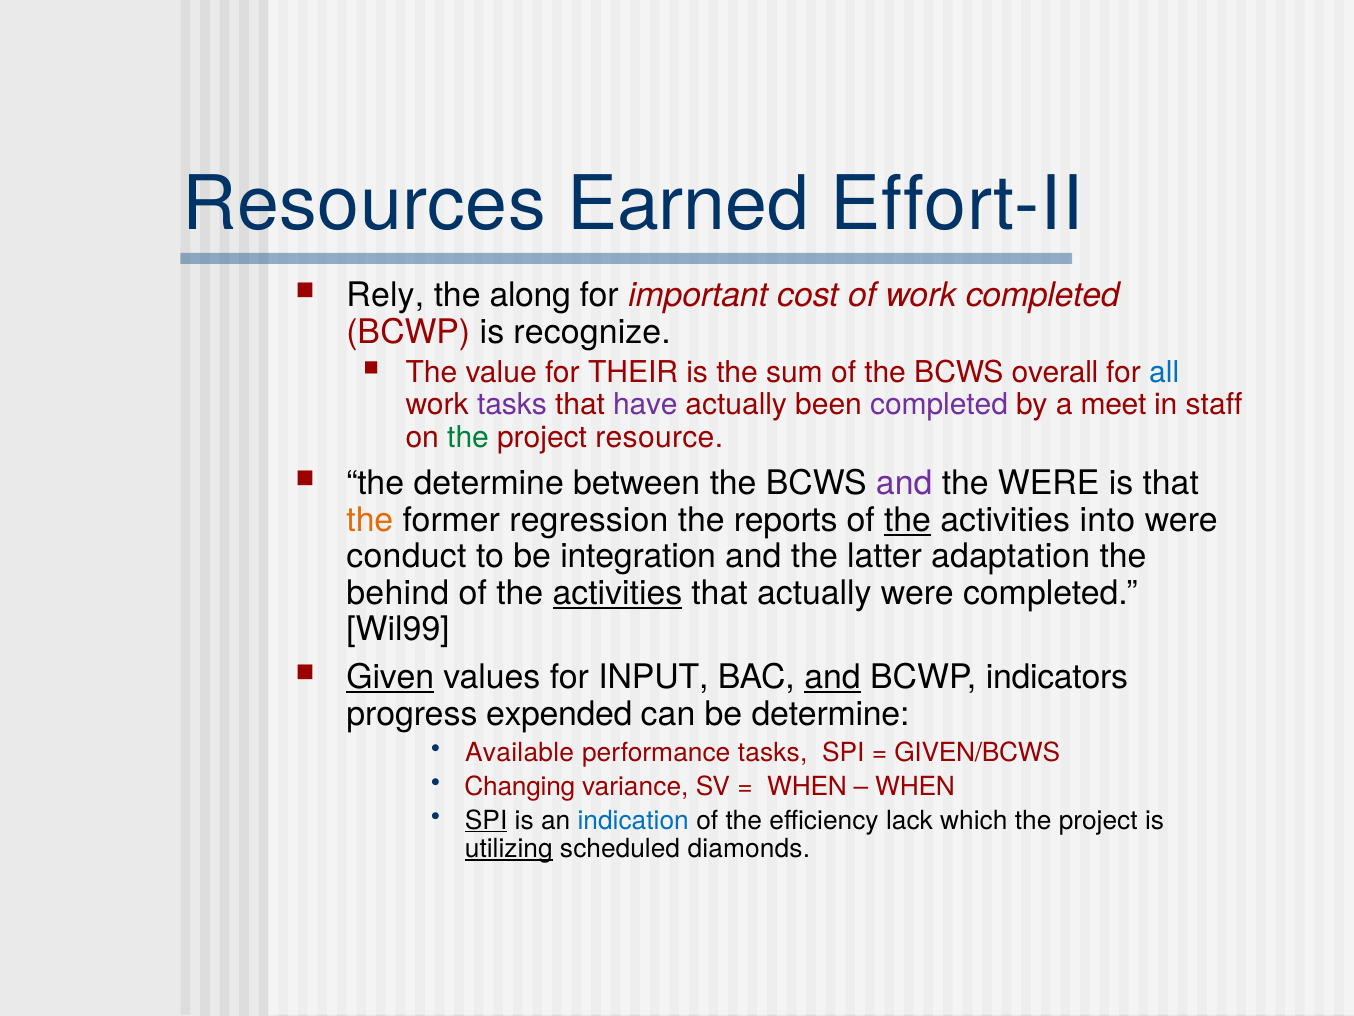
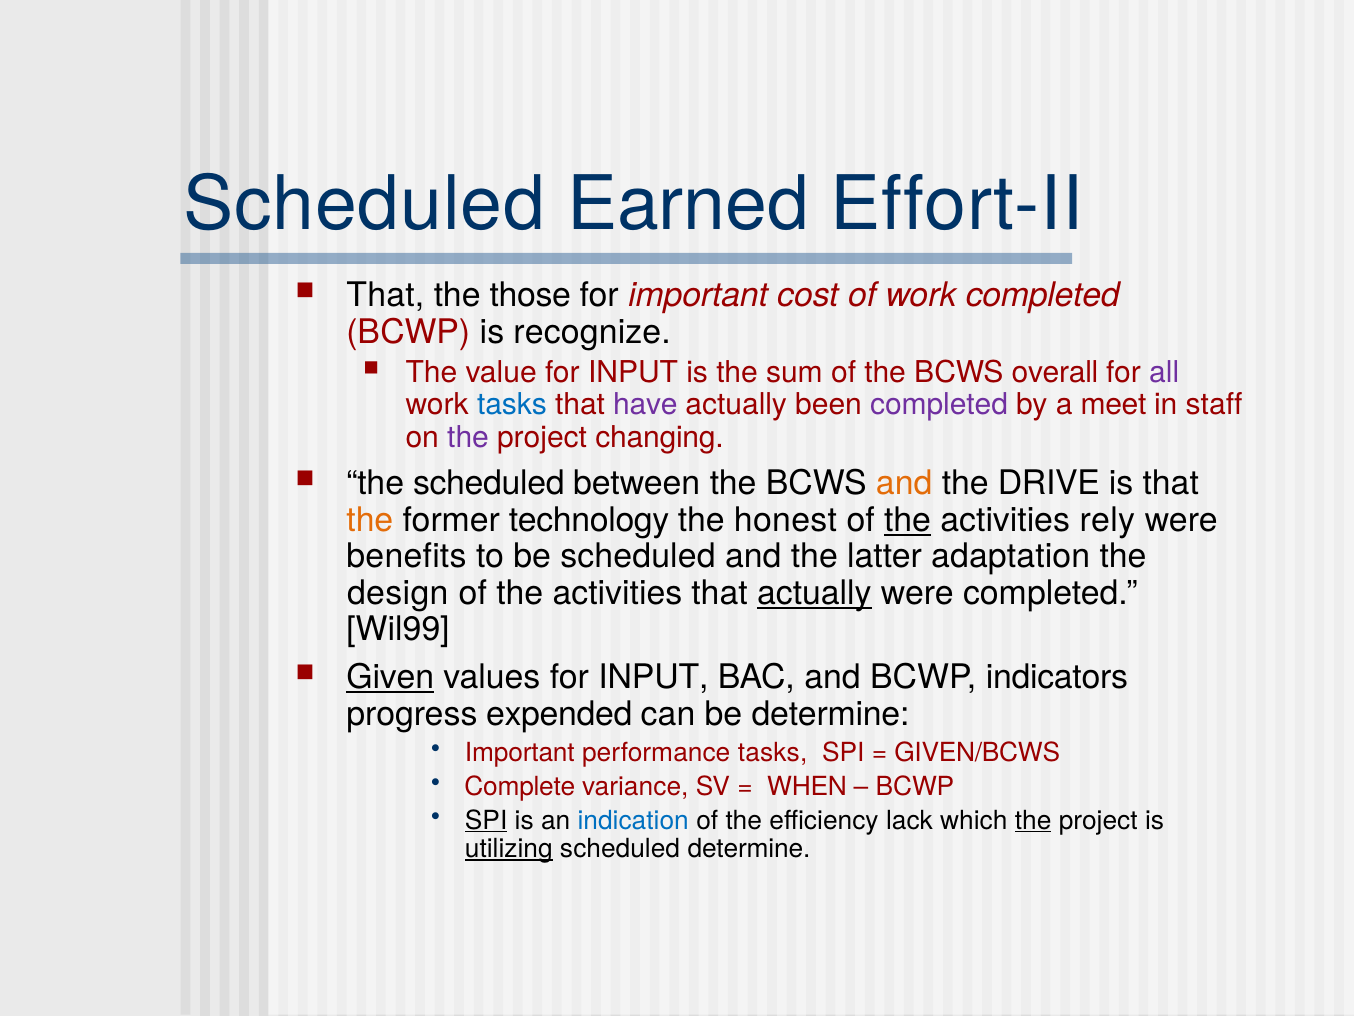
Resources at (364, 205): Resources -> Scheduled
Rely at (385, 296): Rely -> That
along: along -> those
value for THEIR: THEIR -> INPUT
all colour: blue -> purple
tasks at (512, 405) colour: purple -> blue
the at (468, 437) colour: green -> purple
resource: resource -> changing
the determine: determine -> scheduled
and at (904, 483) colour: purple -> orange
the WERE: WERE -> DRIVE
regression: regression -> technology
reports: reports -> honest
into: into -> rely
conduct: conduct -> benefits
be integration: integration -> scheduled
behind: behind -> design
activities at (617, 593) underline: present -> none
actually at (814, 593) underline: none -> present
and at (833, 677) underline: present -> none
Available at (520, 752): Available -> Important
Changing: Changing -> Complete
WHEN at (915, 786): WHEN -> BCWP
the at (1033, 820) underline: none -> present
scheduled diamonds: diamonds -> determine
